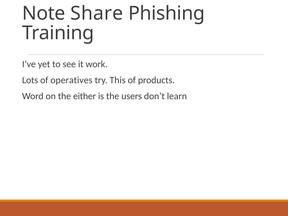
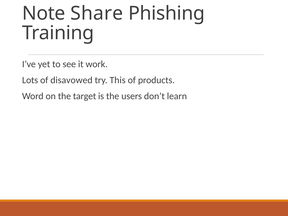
operatives: operatives -> disavowed
either: either -> target
